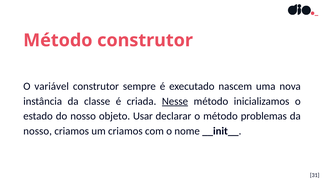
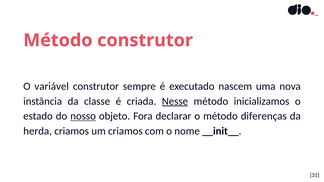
nosso at (83, 116) underline: none -> present
Usar: Usar -> Fora
problemas: problemas -> diferenças
nosso at (38, 131): nosso -> herda
